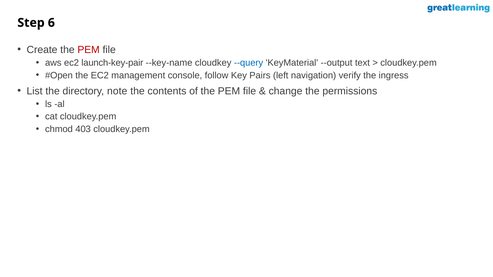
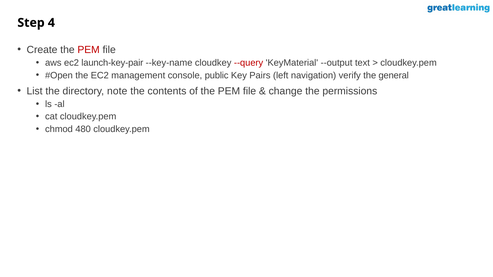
6: 6 -> 4
--query colour: blue -> red
follow: follow -> public
ingress: ingress -> general
403: 403 -> 480
